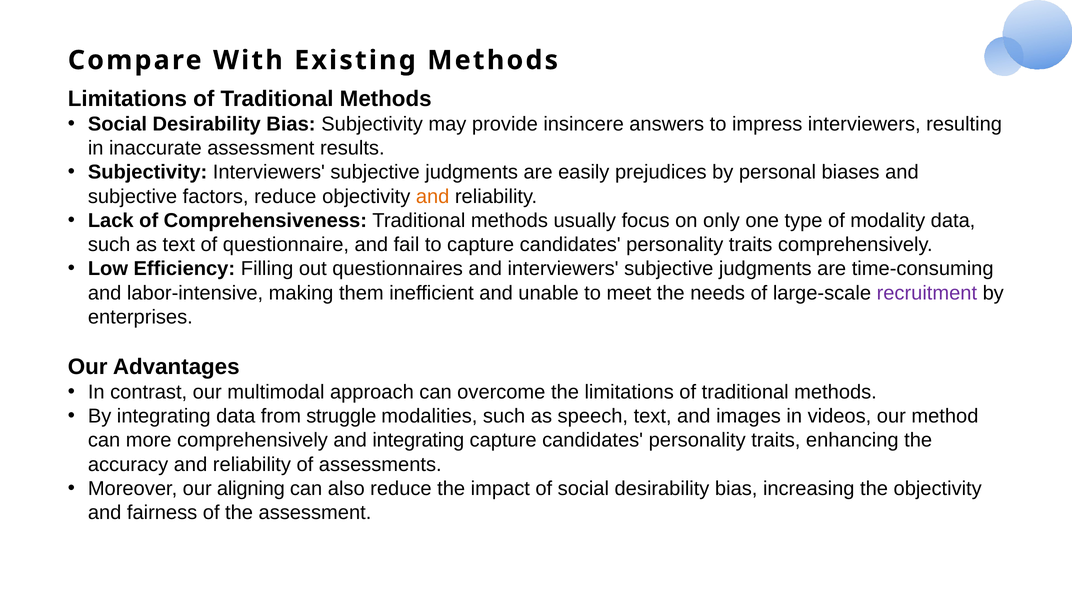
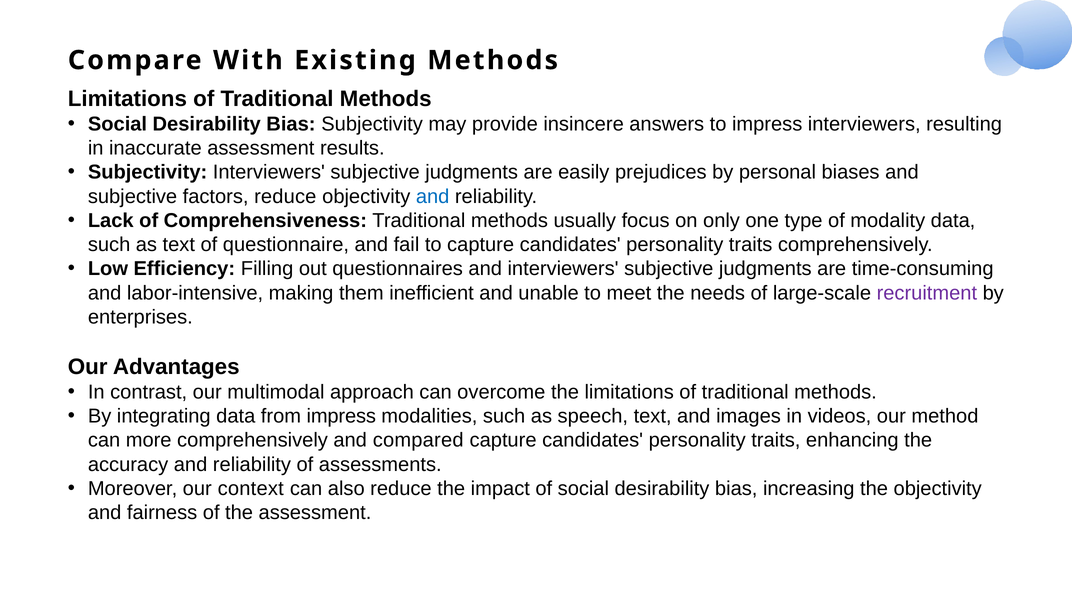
and at (433, 196) colour: orange -> blue
from struggle: struggle -> impress
and integrating: integrating -> compared
aligning: aligning -> context
